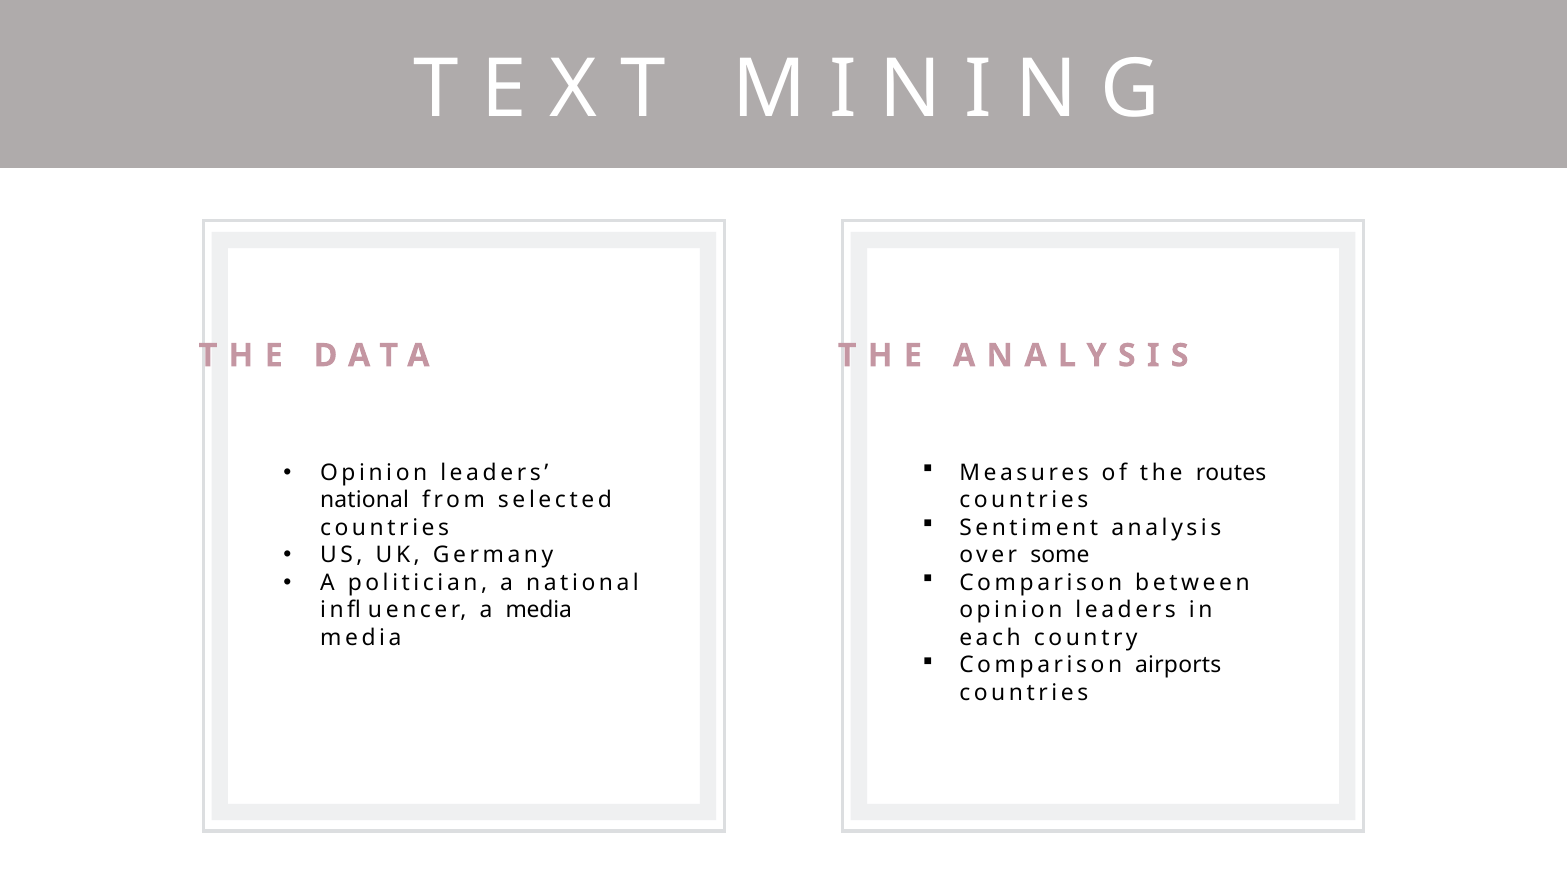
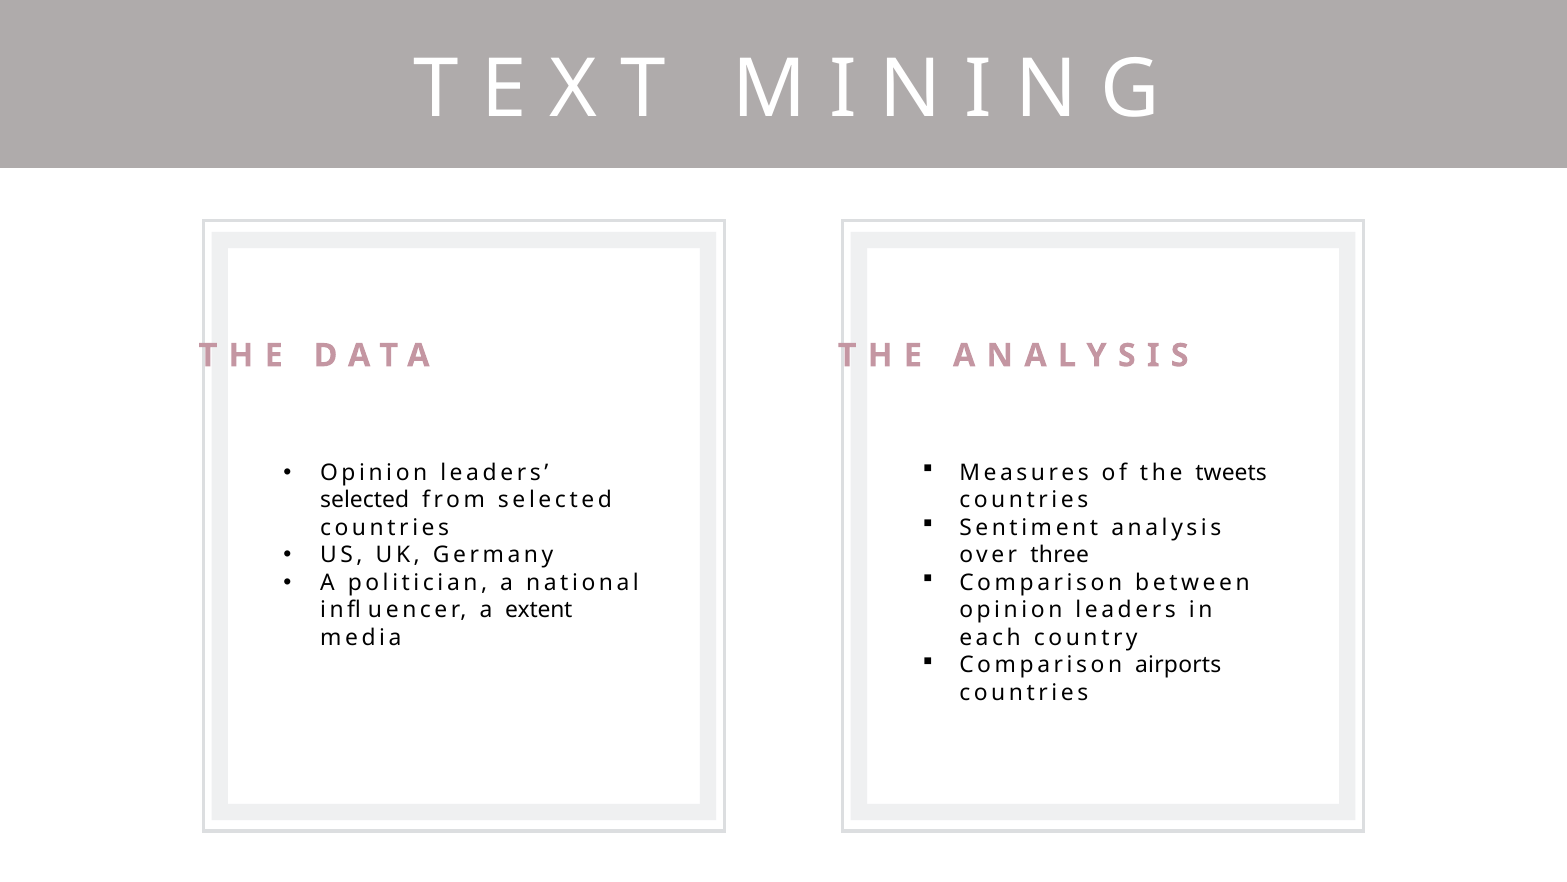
routes: routes -> tweets
national at (365, 500): national -> selected
some: some -> three
a media: media -> extent
